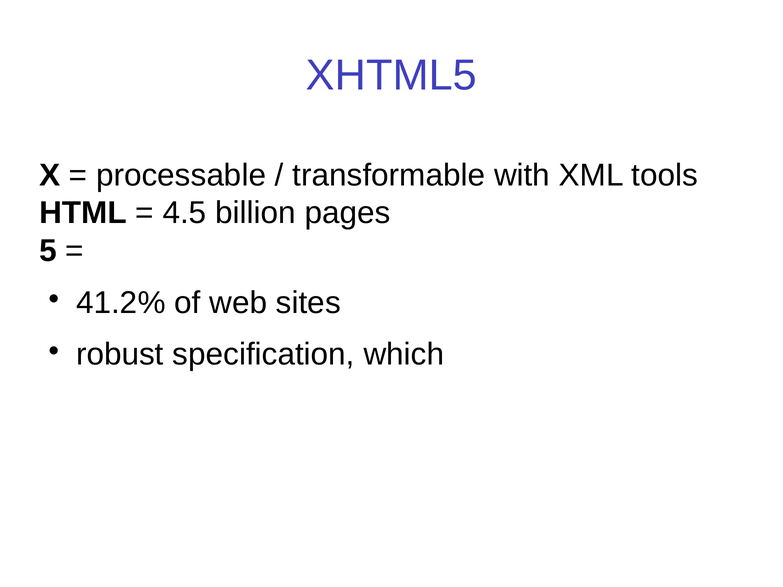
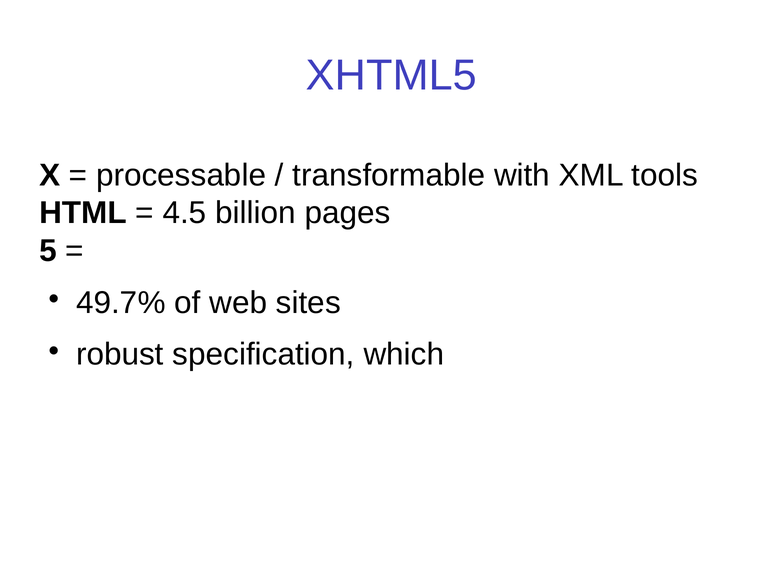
41.2%: 41.2% -> 49.7%
